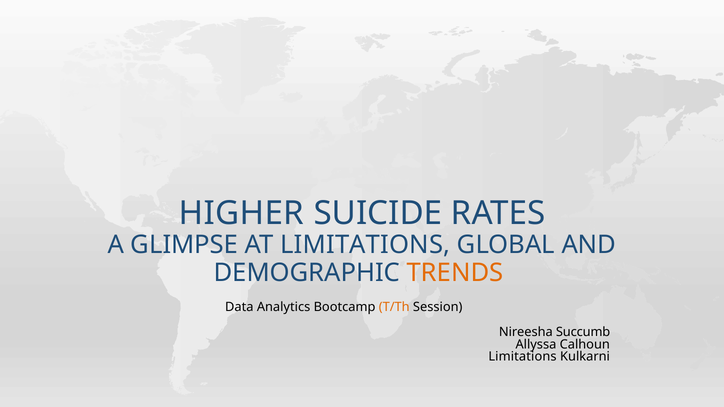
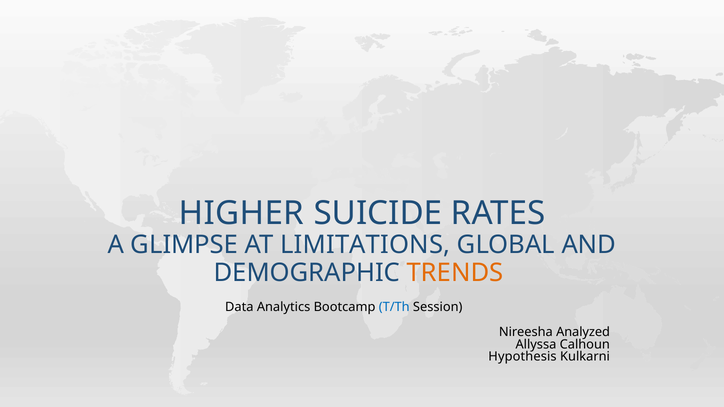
T/Th colour: orange -> blue
Succumb: Succumb -> Analyzed
Limitations at (522, 357): Limitations -> Hypothesis
